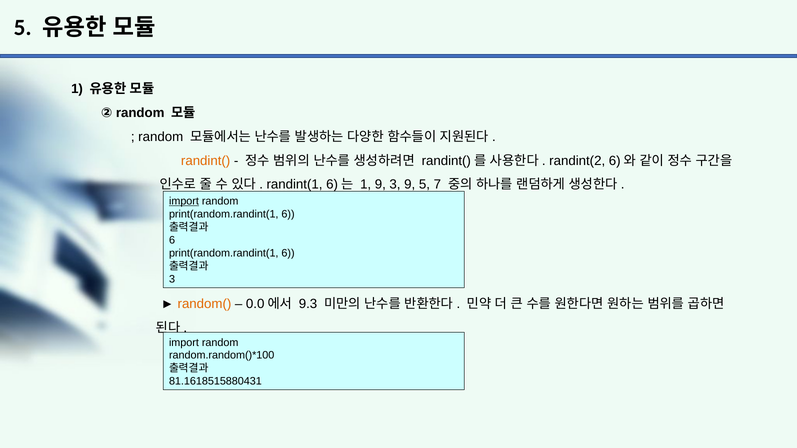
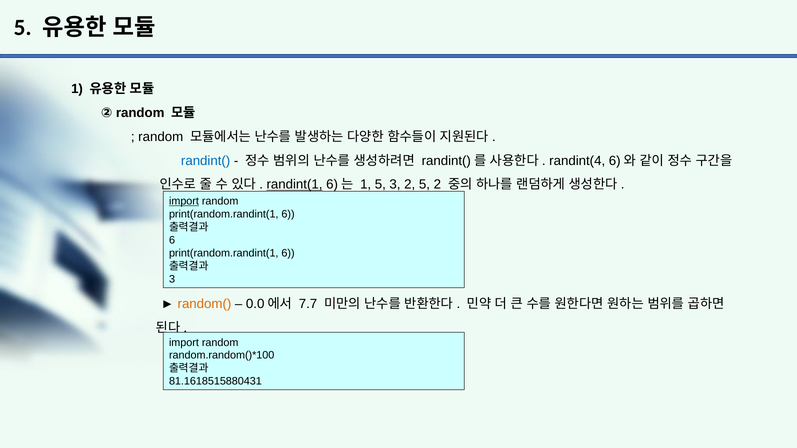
randint( colour: orange -> blue
randint(2: randint(2 -> randint(4
randint(1 underline: none -> present
1 9: 9 -> 5
3 9: 9 -> 2
5 7: 7 -> 2
9.3: 9.3 -> 7.7
